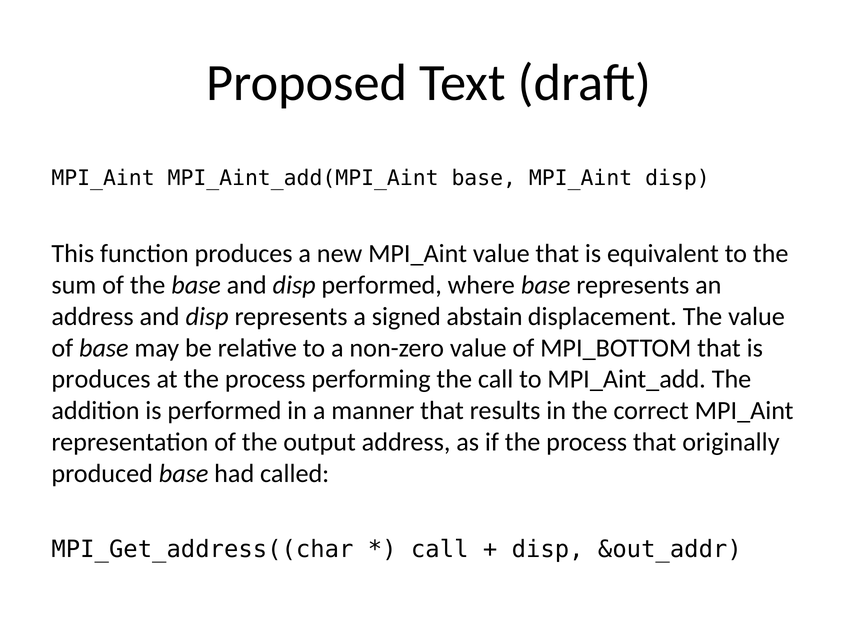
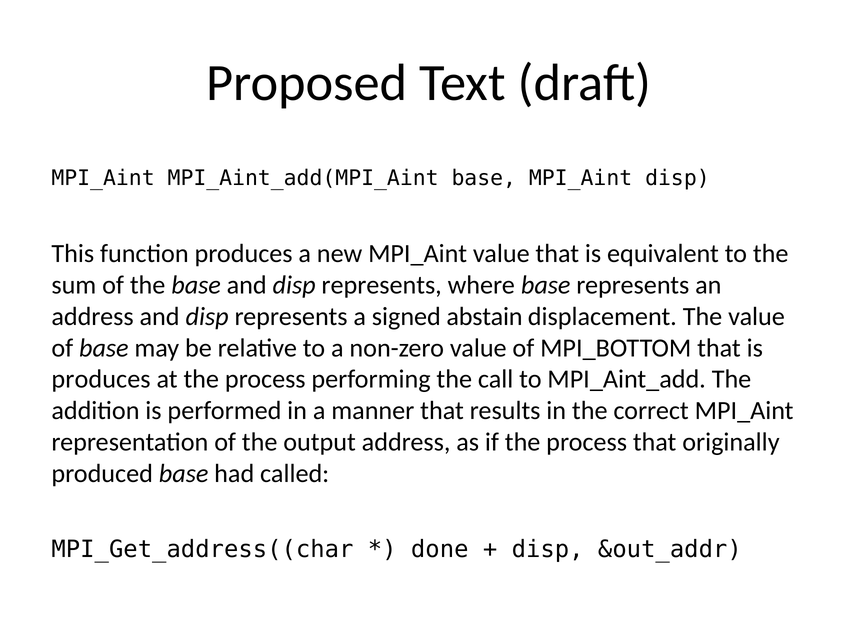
base and disp performed: performed -> represents
call at (440, 550): call -> done
